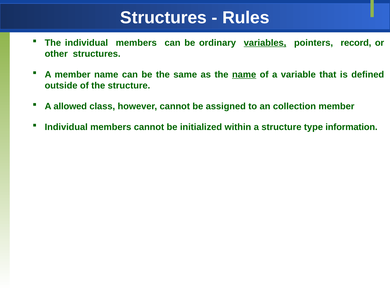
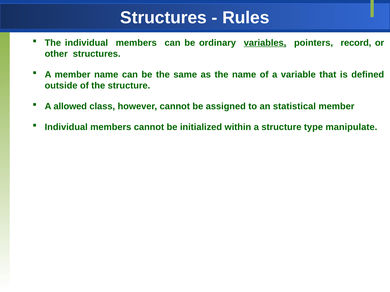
name at (244, 75) underline: present -> none
collection: collection -> statistical
information: information -> manipulate
